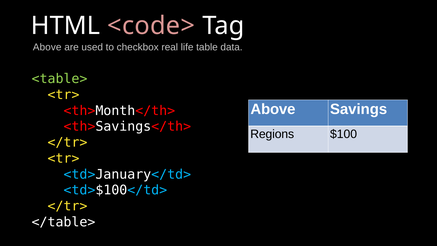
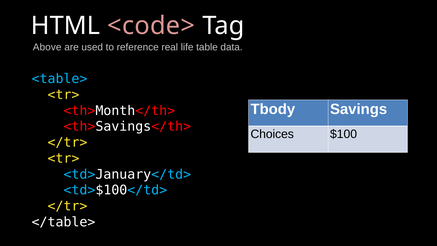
checkbox: checkbox -> reference
<table> colour: light green -> light blue
Above at (273, 109): Above -> Tbody
Regions: Regions -> Choices
